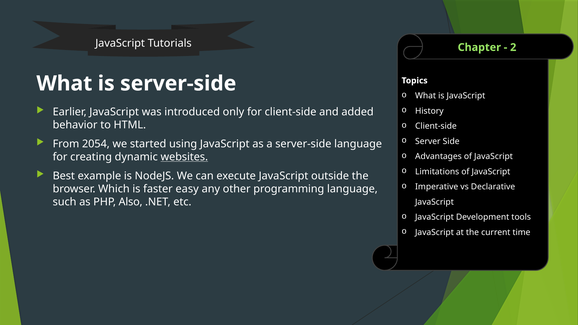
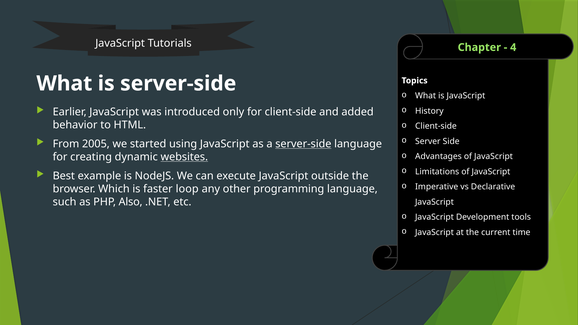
2: 2 -> 4
2054: 2054 -> 2005
server-side at (303, 144) underline: none -> present
easy: easy -> loop
